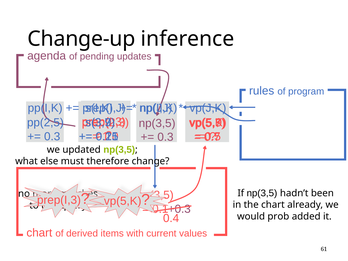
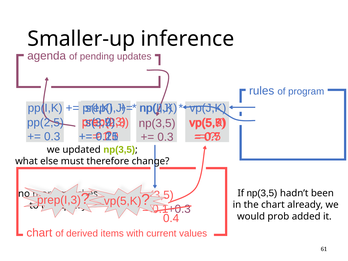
Change-up: Change-up -> Smaller-up
